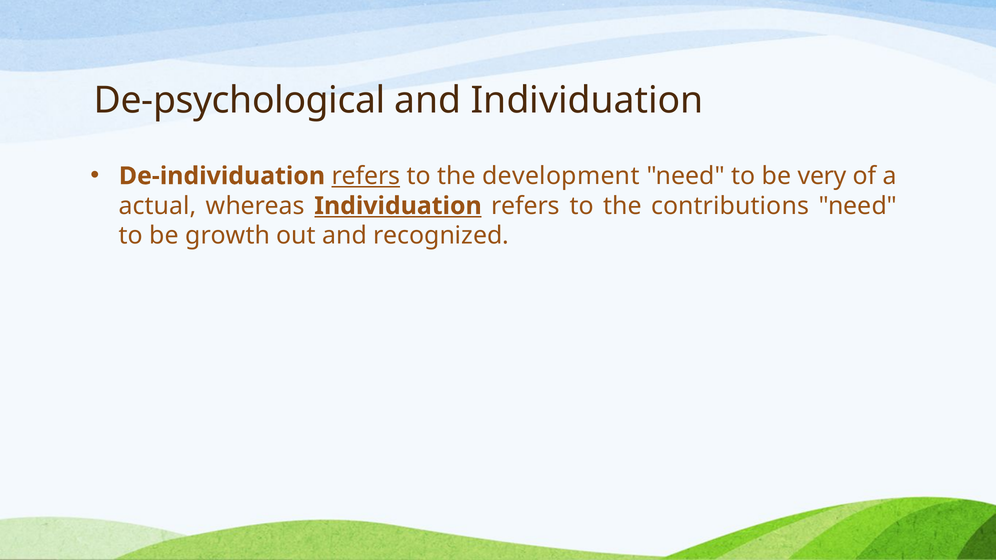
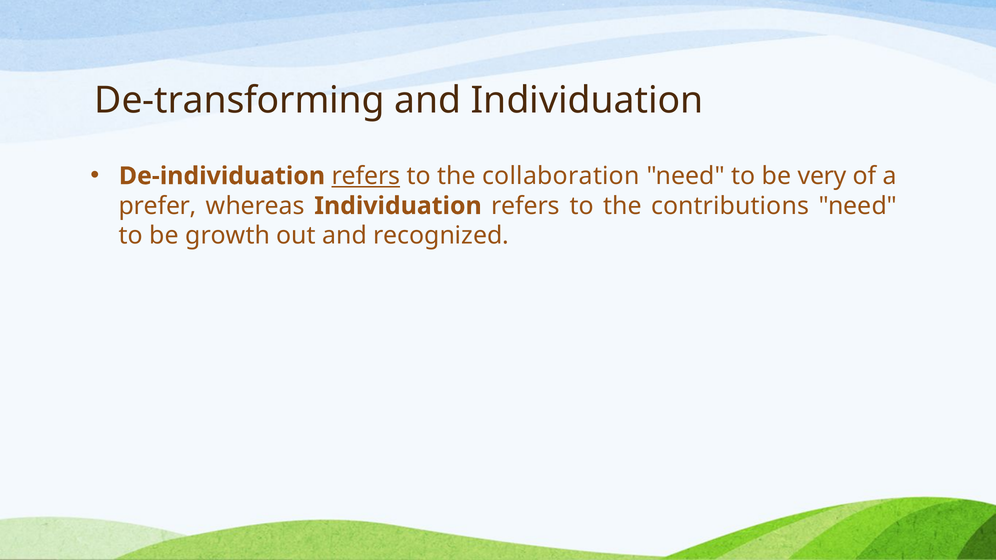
De-psychological: De-psychological -> De-transforming
development: development -> collaboration
actual: actual -> prefer
Individuation at (398, 206) underline: present -> none
